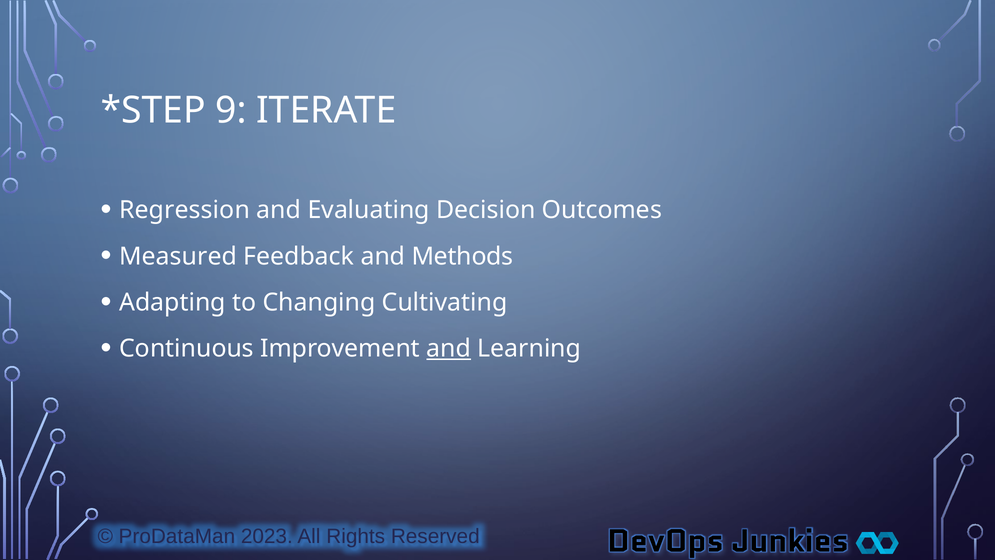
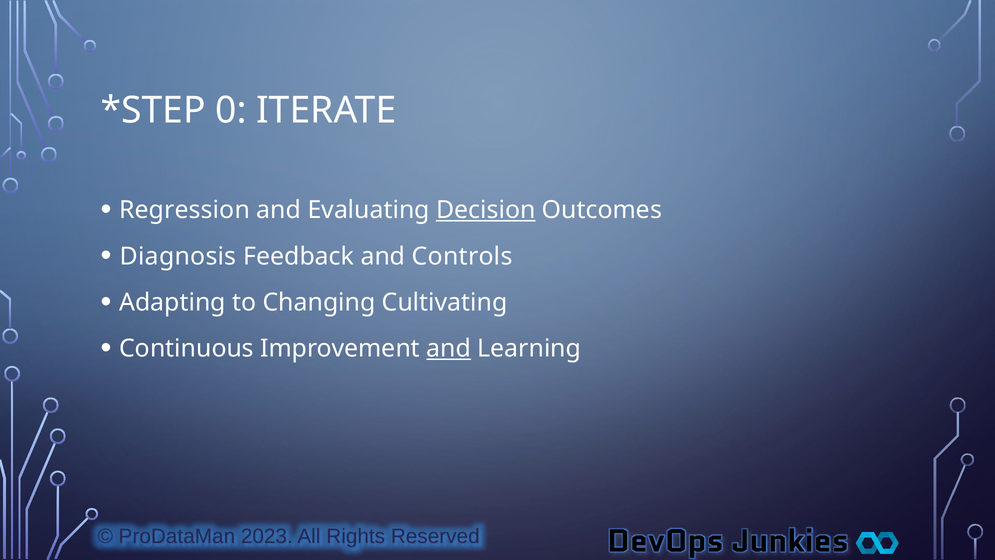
9: 9 -> 0
Decision underline: none -> present
Measured: Measured -> Diagnosis
Methods: Methods -> Controls
